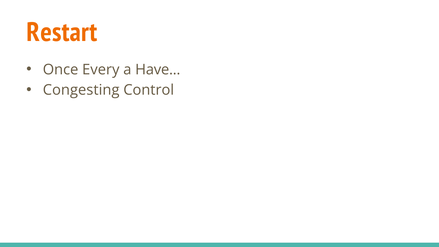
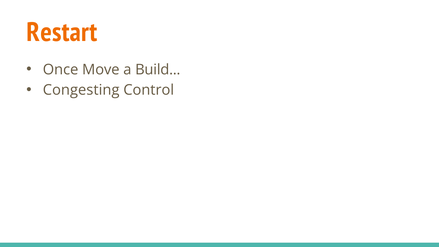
Every: Every -> Move
Have: Have -> Build
